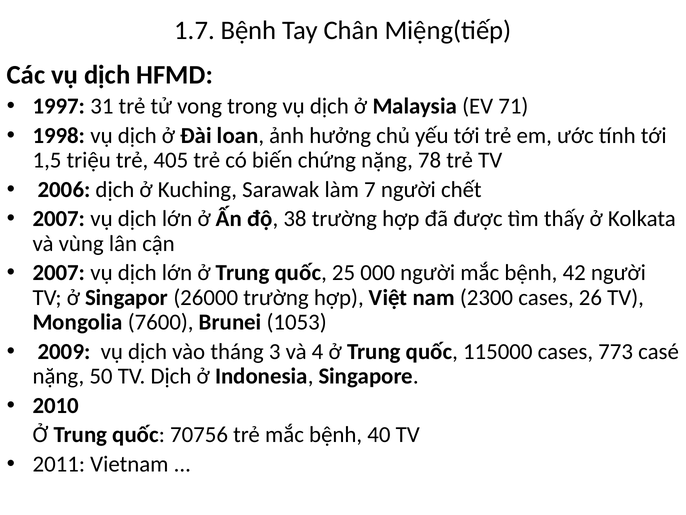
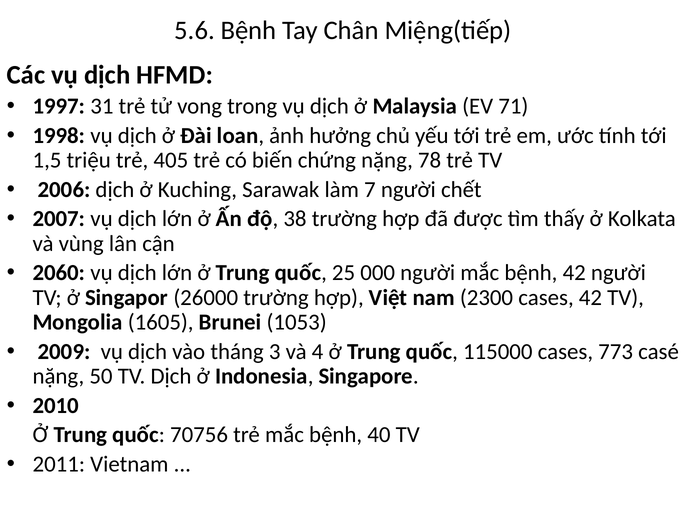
1.7: 1.7 -> 5.6
2007 at (59, 273): 2007 -> 2060
cases 26: 26 -> 42
7600: 7600 -> 1605
